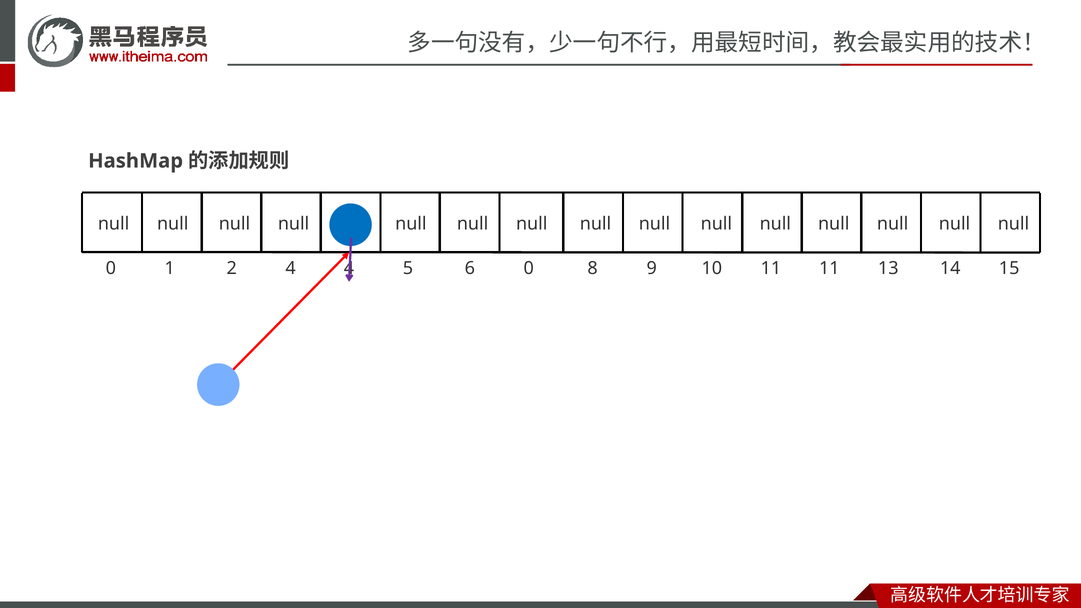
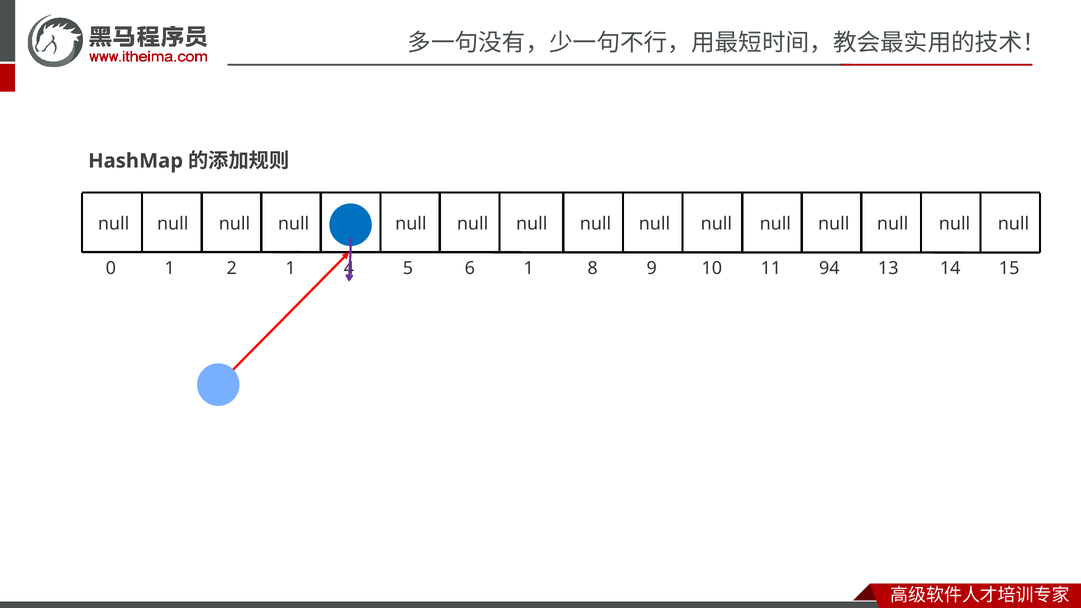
2 4: 4 -> 1
6 0: 0 -> 1
11 11: 11 -> 94
